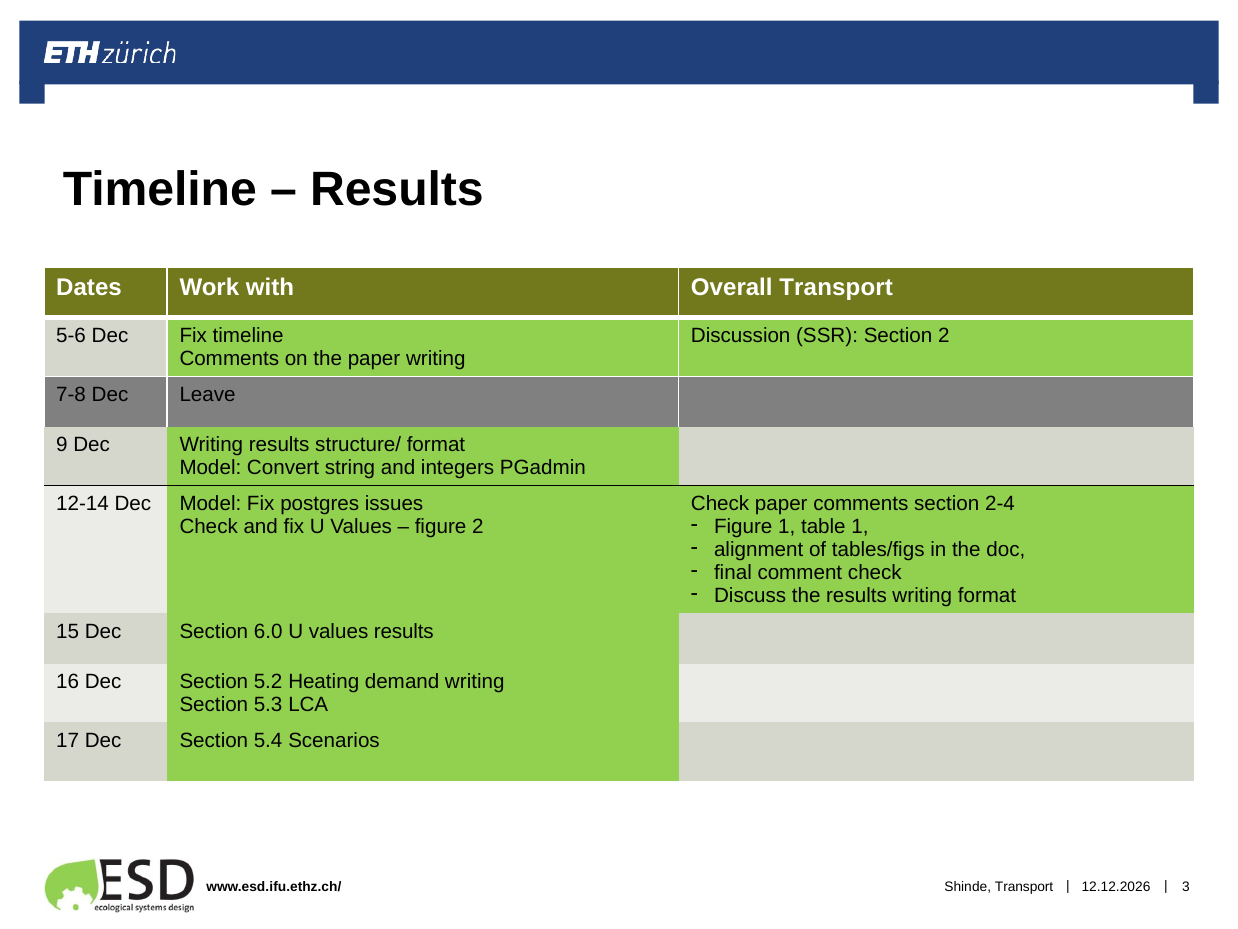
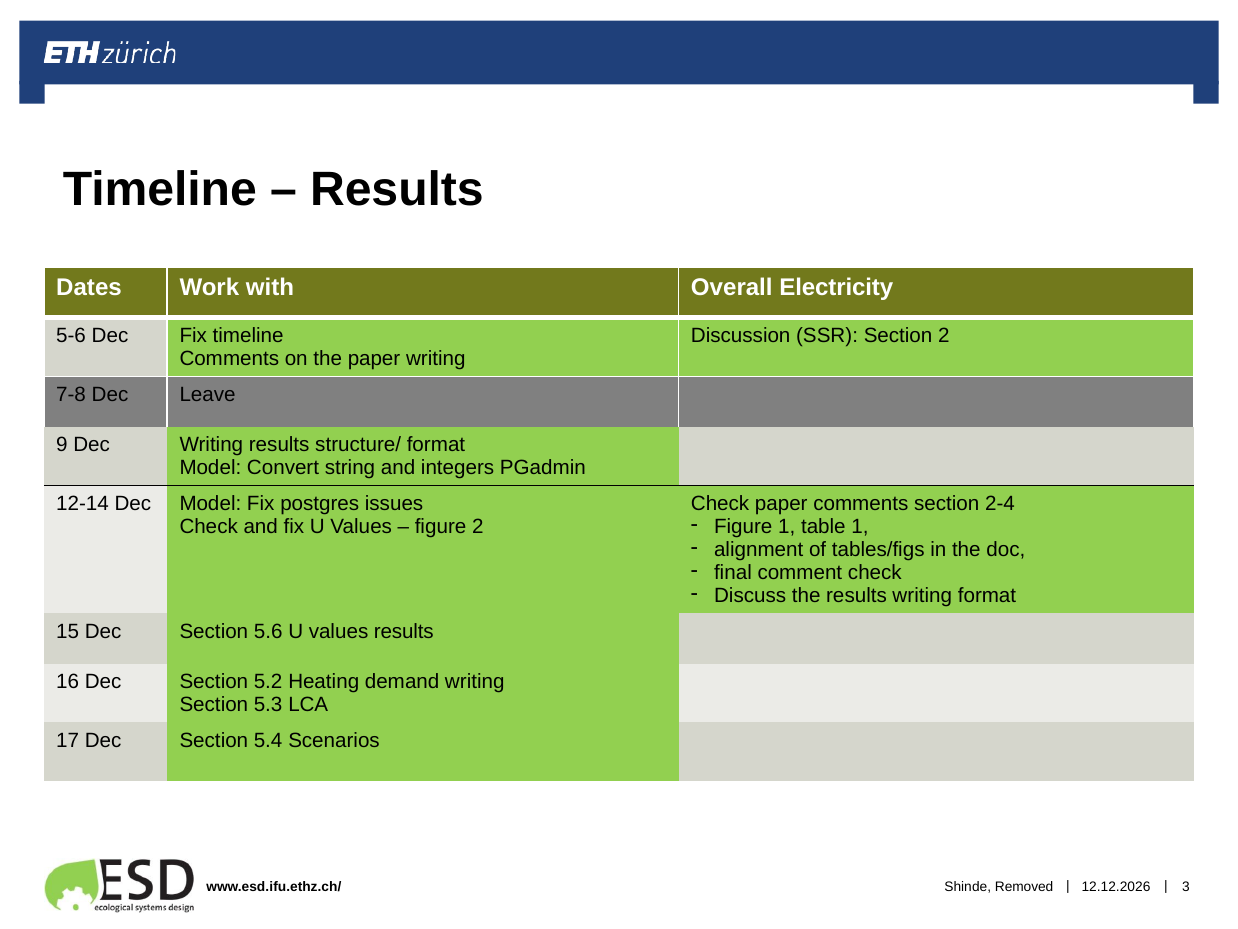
Overall Transport: Transport -> Electricity
6.0: 6.0 -> 5.6
Shinde Transport: Transport -> Removed
